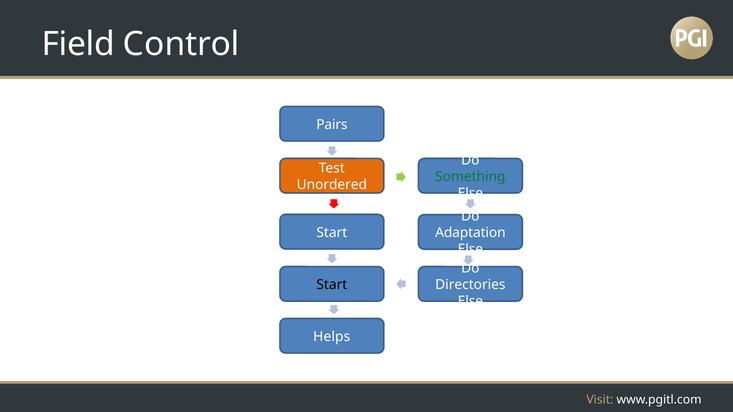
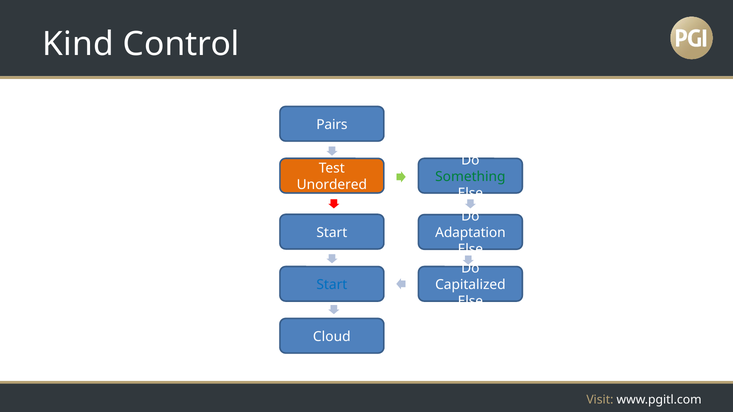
Field: Field -> Kind
Start at (332, 285) colour: black -> blue
Directories: Directories -> Capitalized
Helps: Helps -> Cloud
